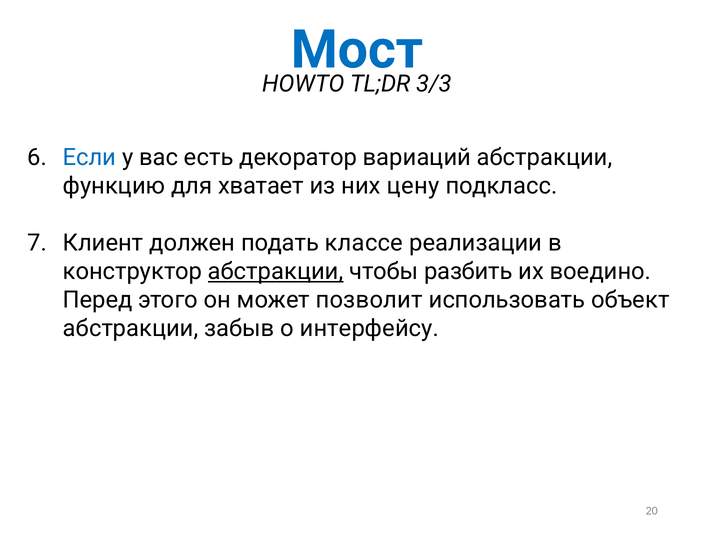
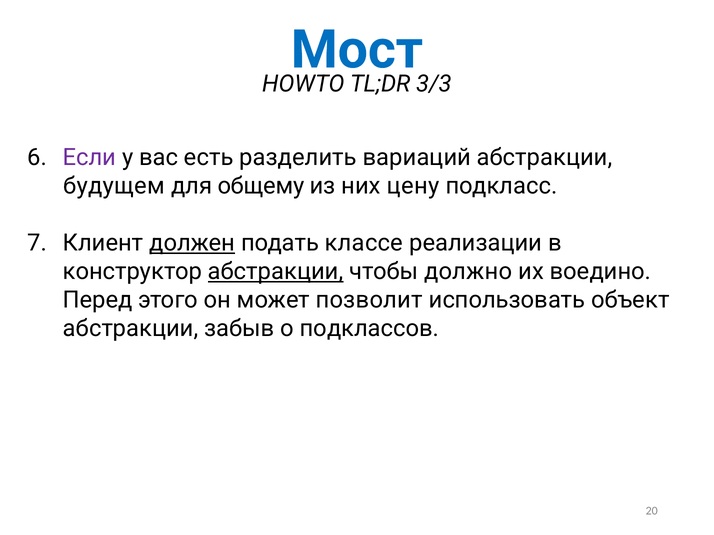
Если colour: blue -> purple
декоратор: декоратор -> разделить
функцию: функцию -> будущем
хватает: хватает -> общему
должен underline: none -> present
разбить: разбить -> должно
интерфейсу: интерфейсу -> подклассов
